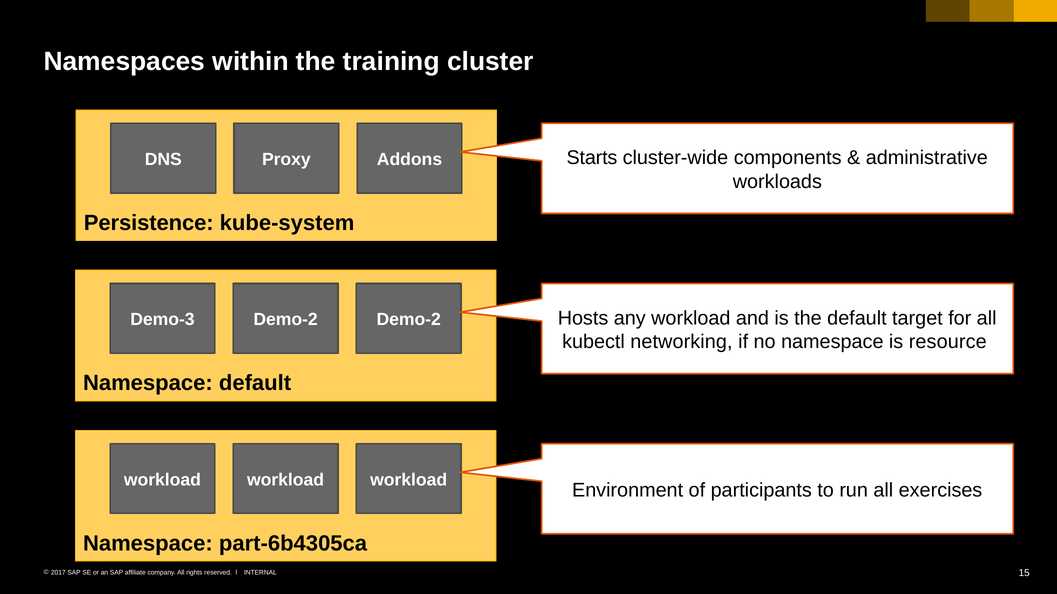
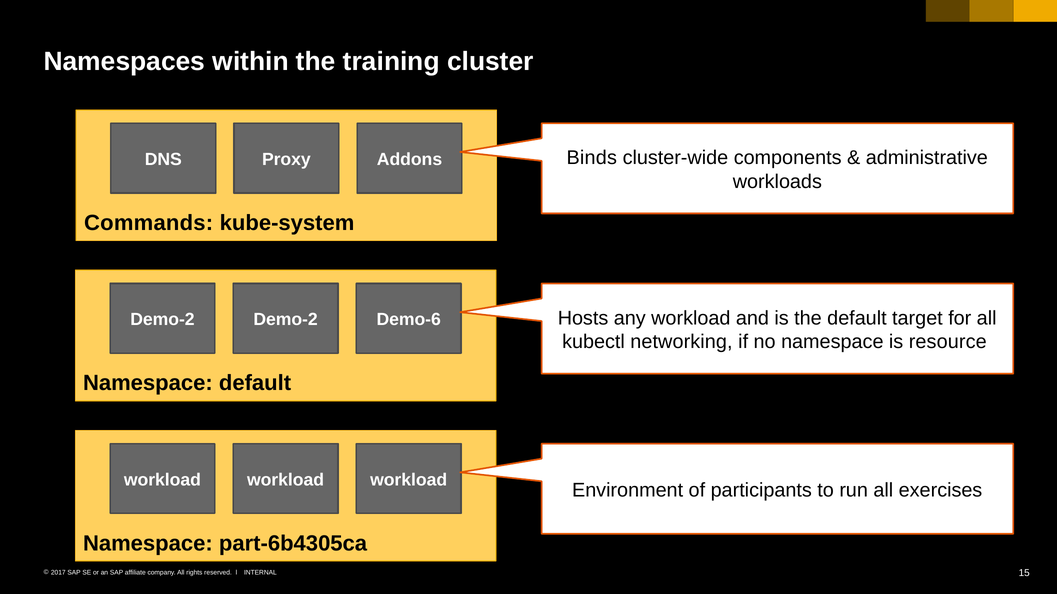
Starts: Starts -> Binds
Persistence: Persistence -> Commands
Demo-3 at (162, 320): Demo-3 -> Demo-2
Demo-2 Demo-2: Demo-2 -> Demo-6
